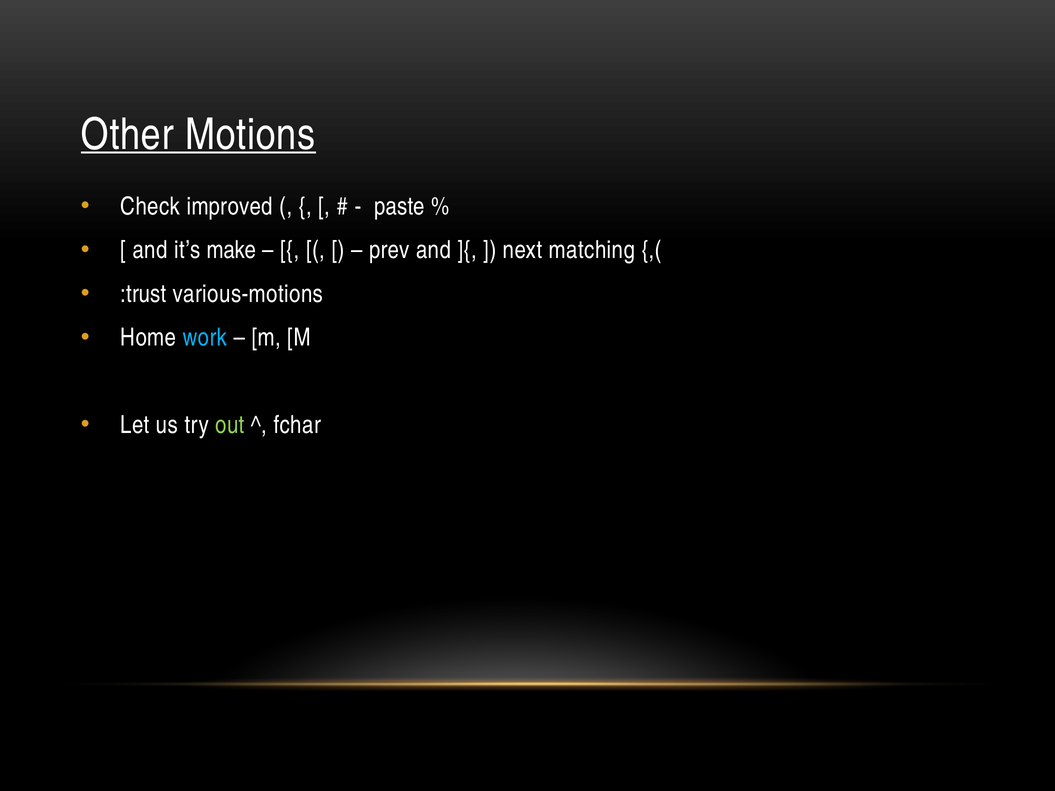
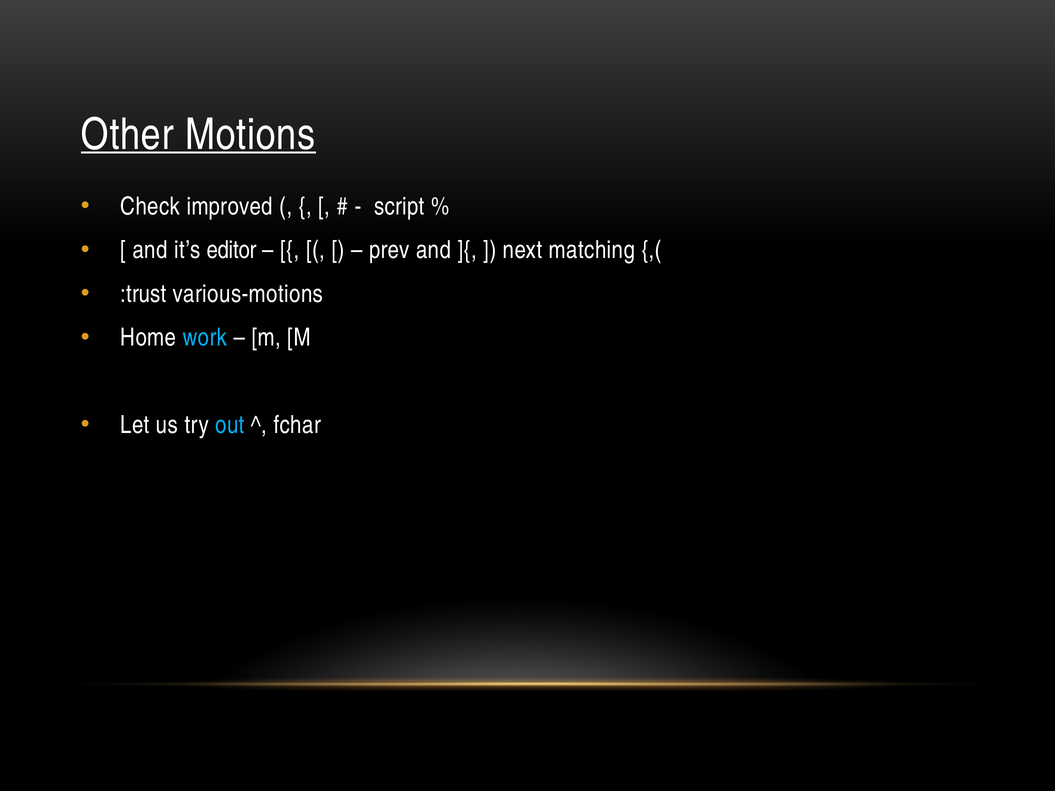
paste: paste -> script
make: make -> editor
out colour: light green -> light blue
